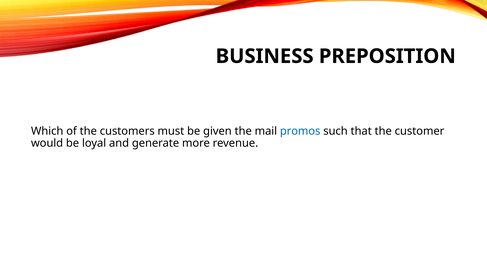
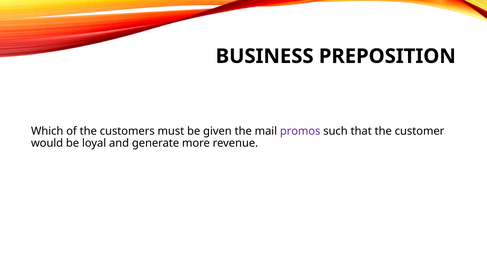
promos colour: blue -> purple
